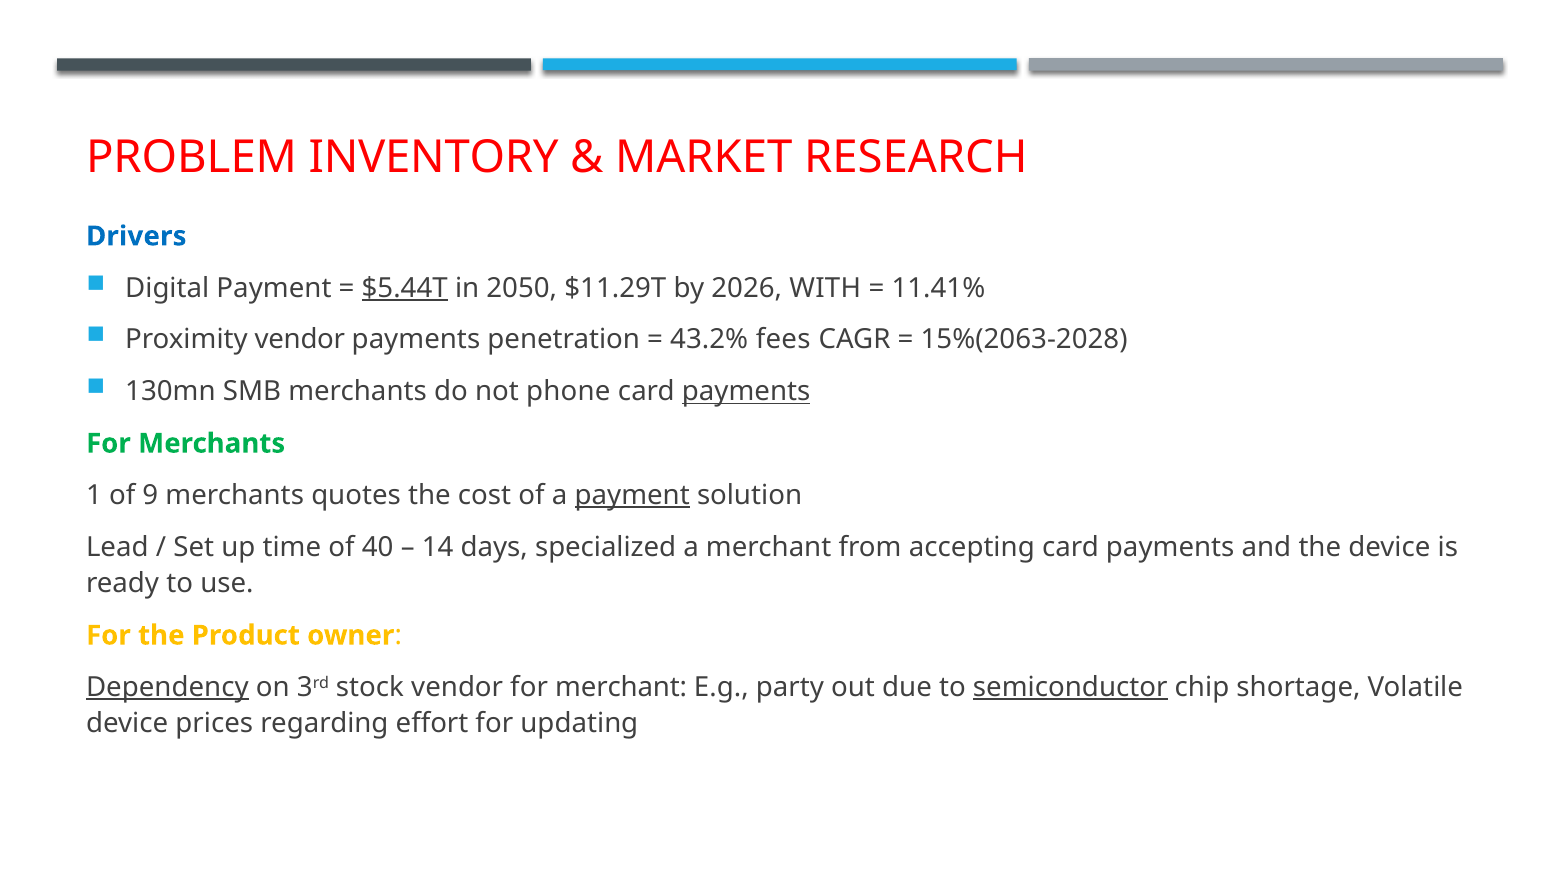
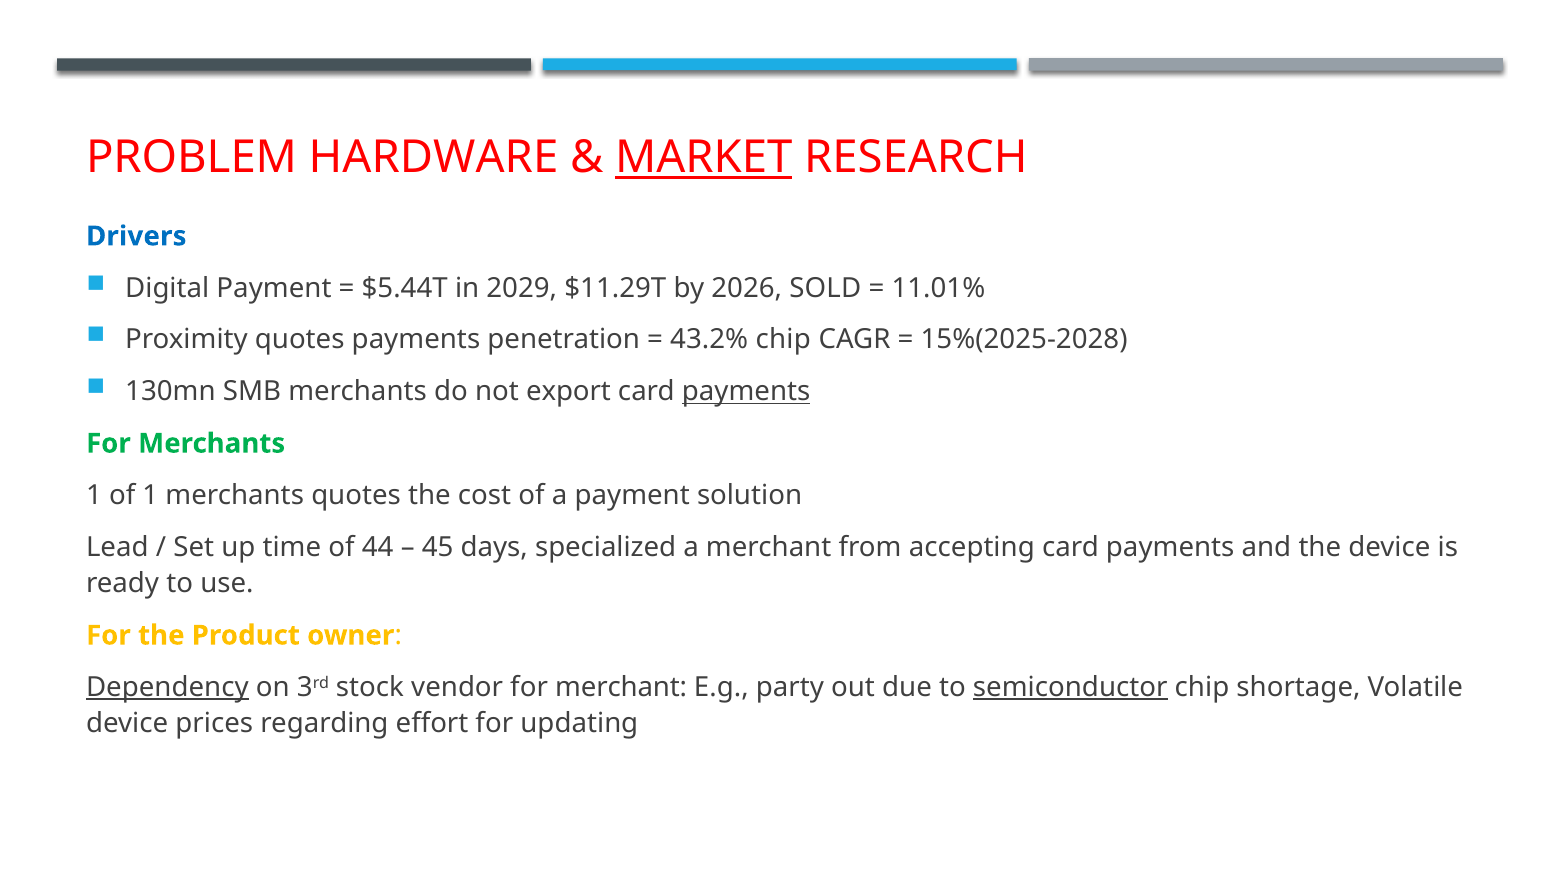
INVENTORY: INVENTORY -> HARDWARE
MARKET underline: none -> present
$5.44T underline: present -> none
2050: 2050 -> 2029
WITH: WITH -> SOLD
11.41%: 11.41% -> 11.01%
Proximity vendor: vendor -> quotes
43.2% fees: fees -> chip
15%(2063-2028: 15%(2063-2028 -> 15%(2025-2028
phone: phone -> export
of 9: 9 -> 1
payment at (632, 495) underline: present -> none
40: 40 -> 44
14: 14 -> 45
